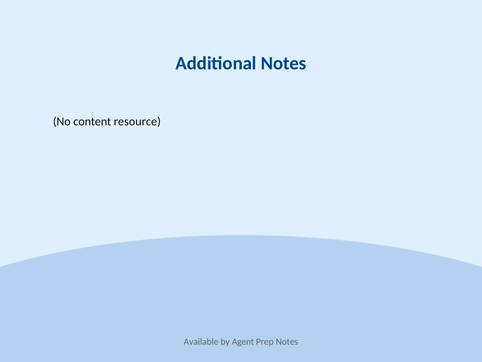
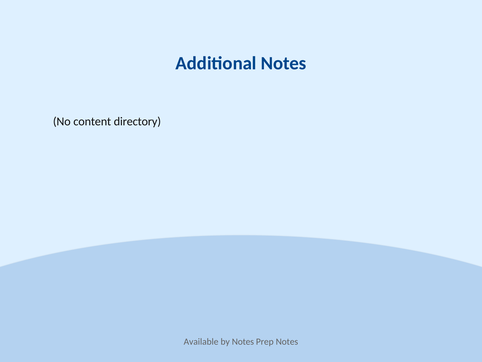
resource: resource -> directory
by Agent: Agent -> Notes
